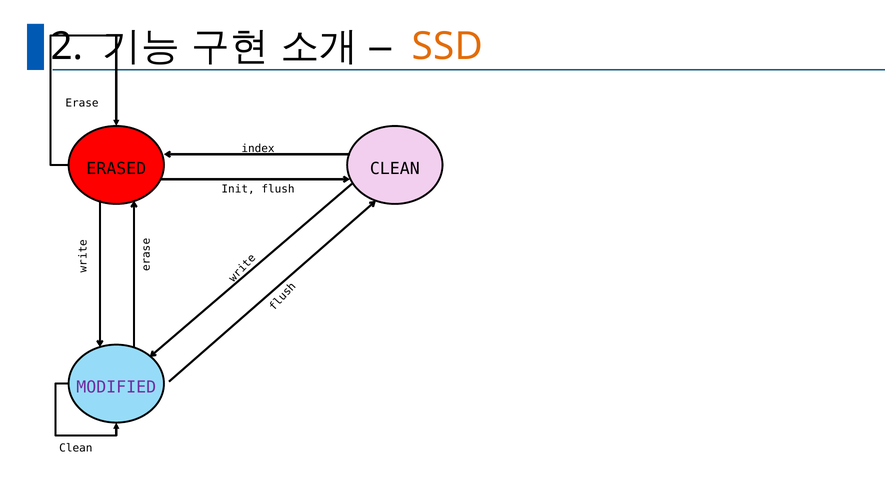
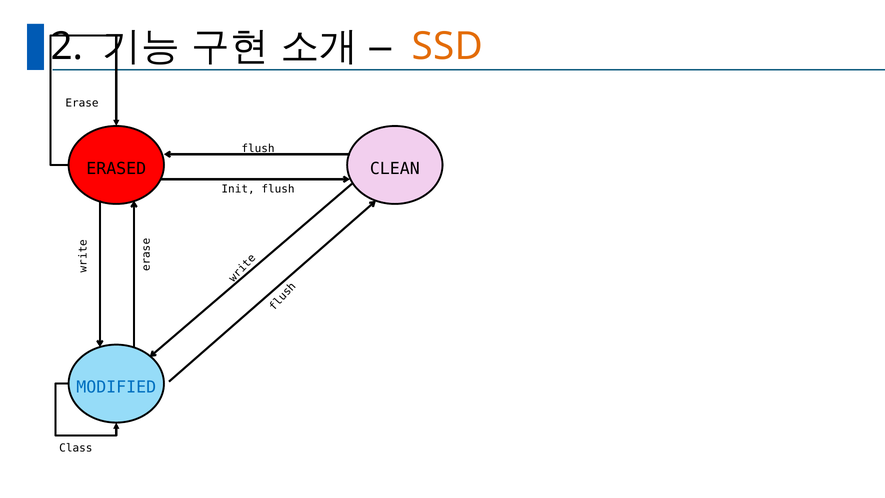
index at (258, 149): index -> flush
MODIFIED colour: purple -> blue
Clean at (76, 448): Clean -> Class
